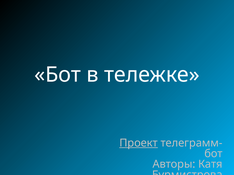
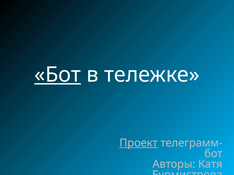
Бот at (58, 75) underline: none -> present
